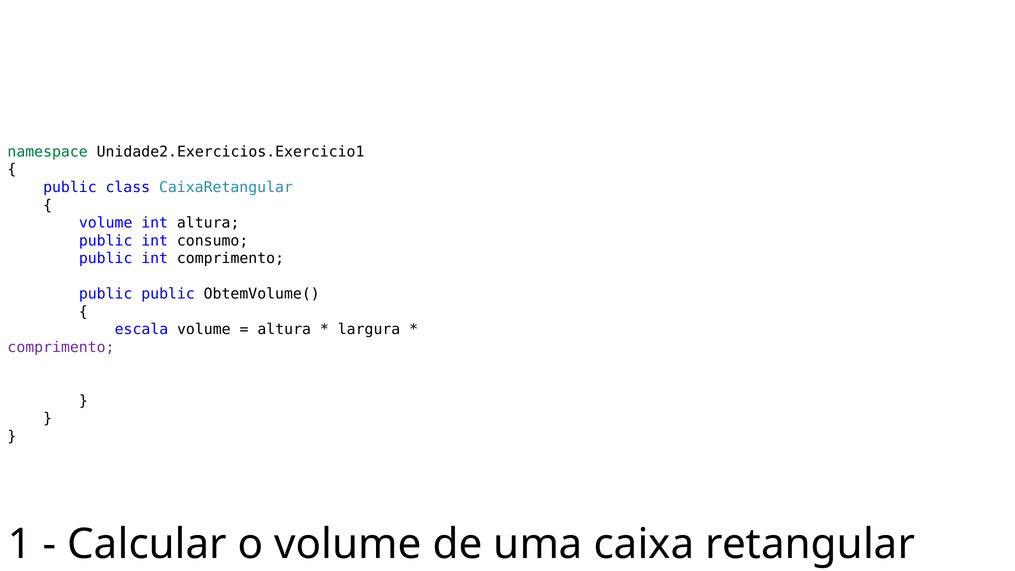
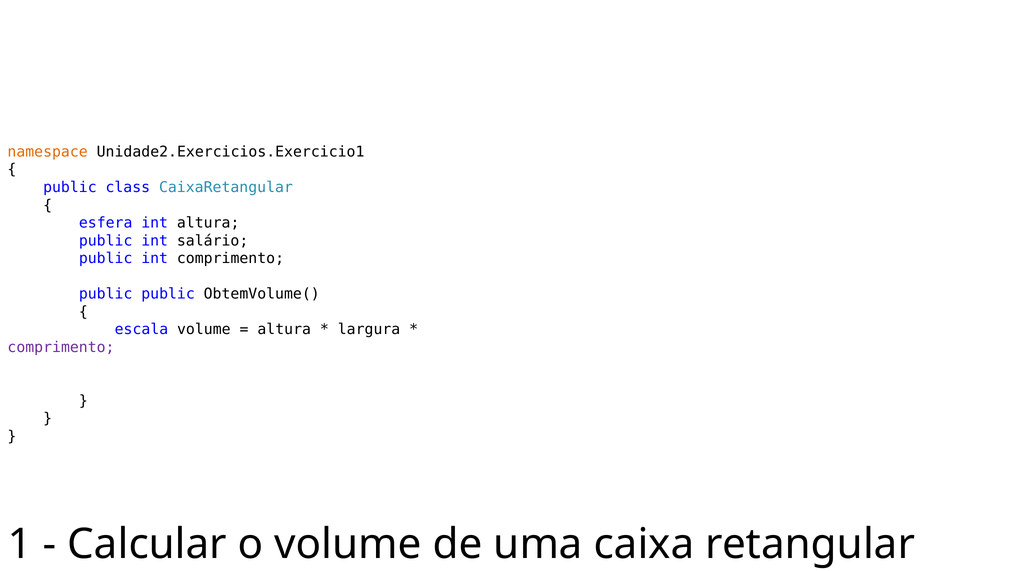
namespace colour: green -> orange
volume at (106, 223): volume -> esfera
consumo: consumo -> salário
